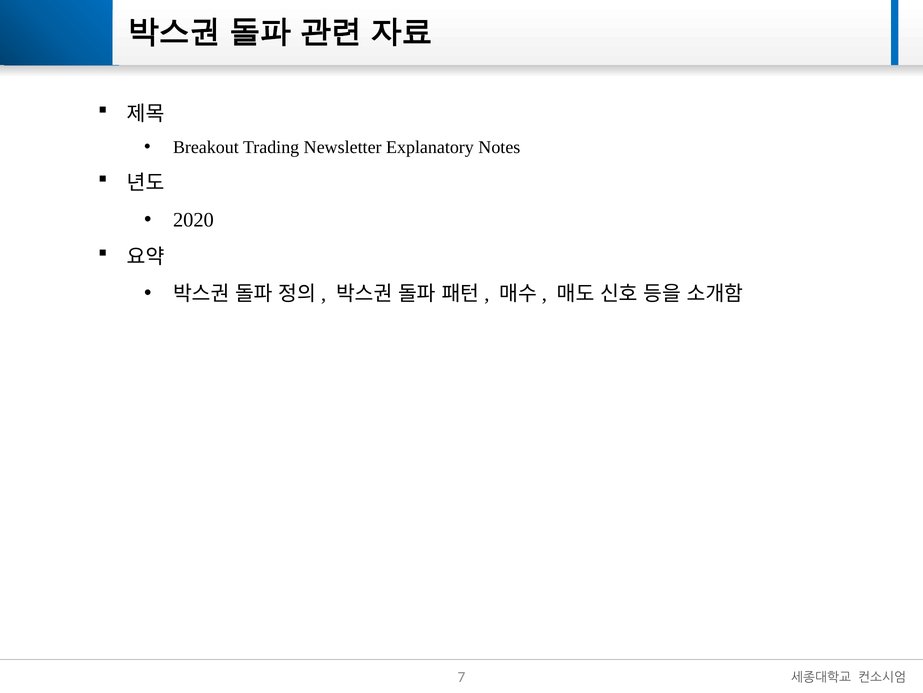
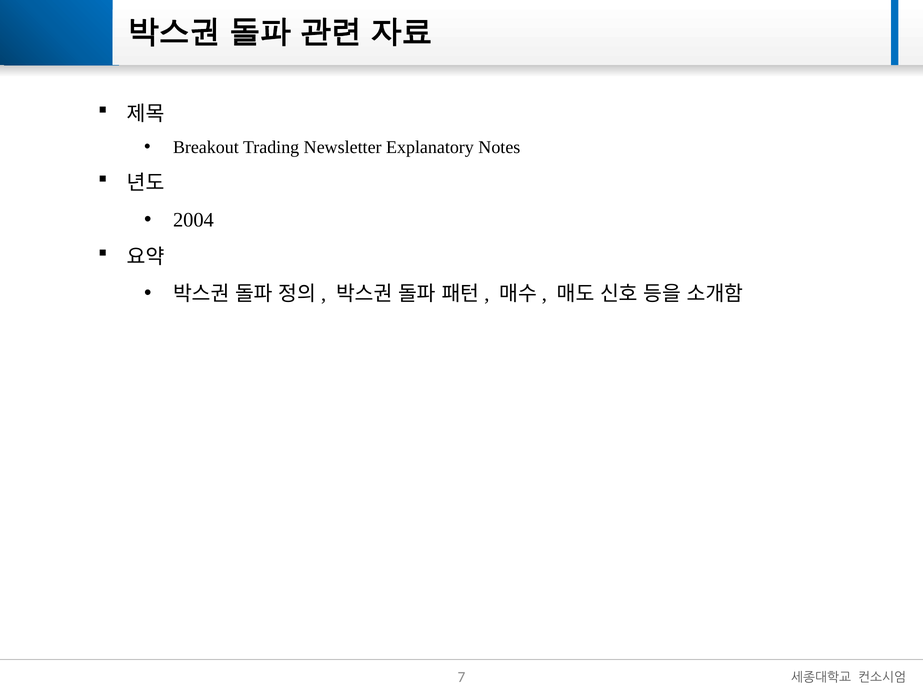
2020: 2020 -> 2004
